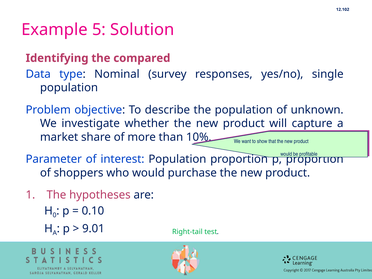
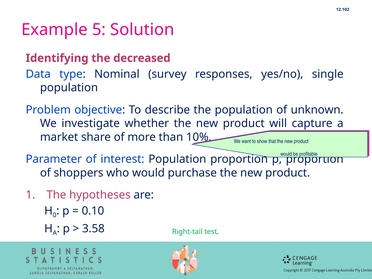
compared: compared -> decreased
9.01: 9.01 -> 3.58
